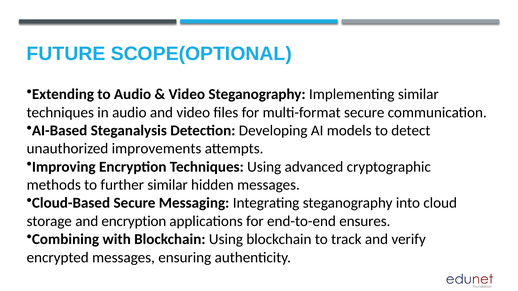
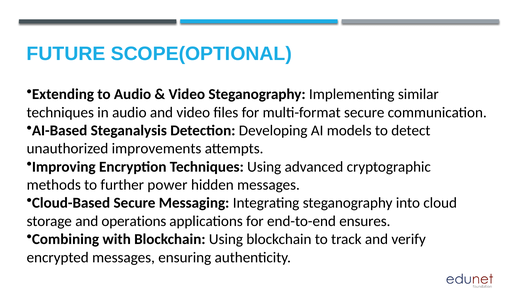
further similar: similar -> power
and encryption: encryption -> operations
